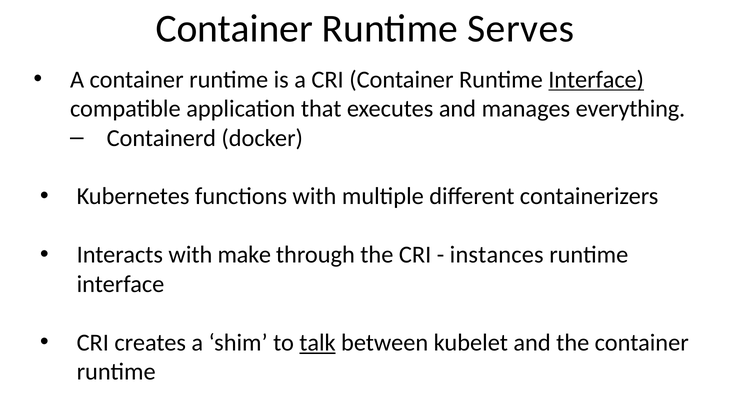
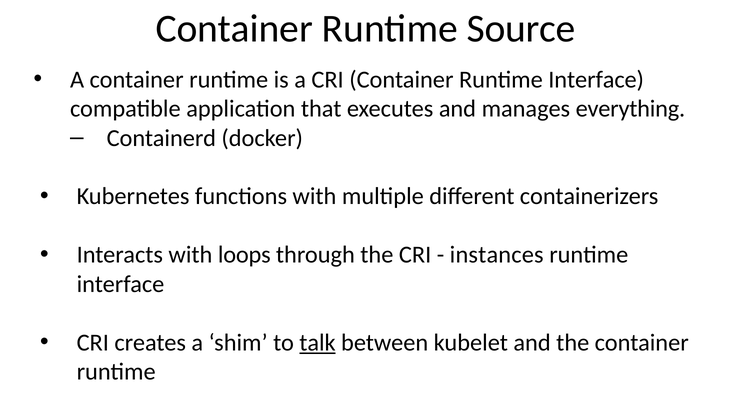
Serves: Serves -> Source
Interface at (596, 80) underline: present -> none
make: make -> loops
